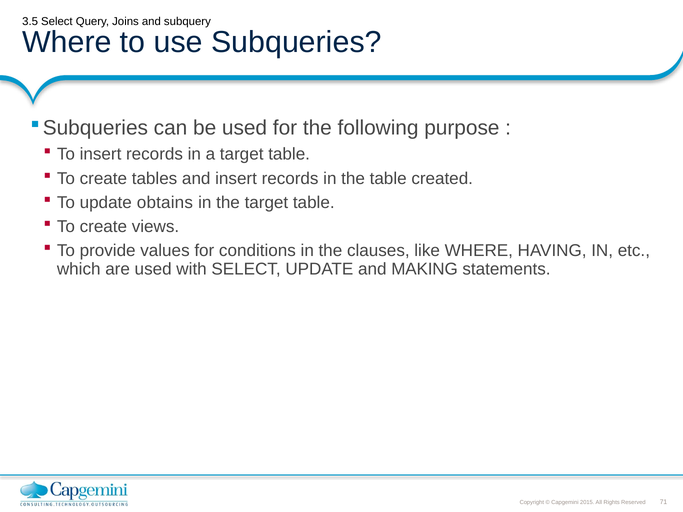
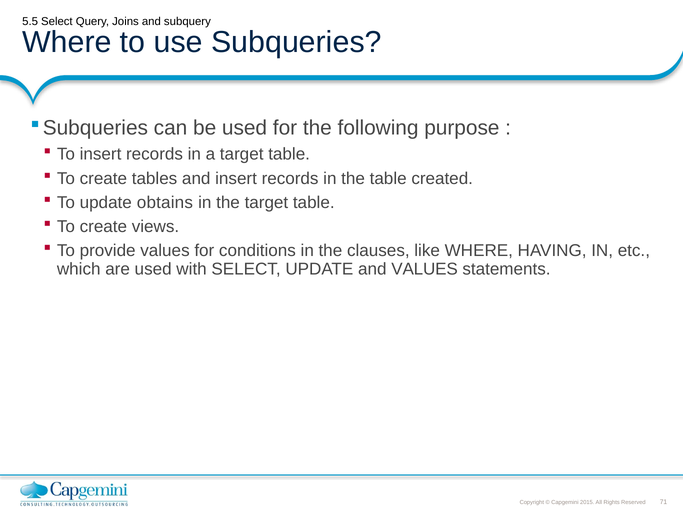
3.5: 3.5 -> 5.5
and MAKING: MAKING -> VALUES
